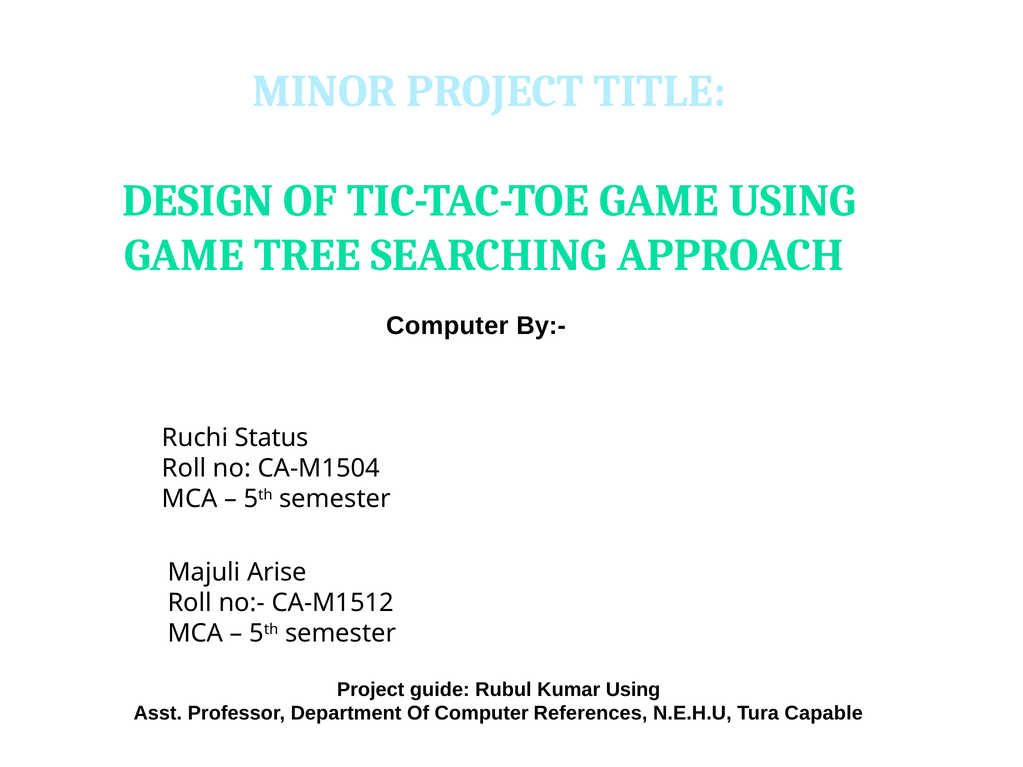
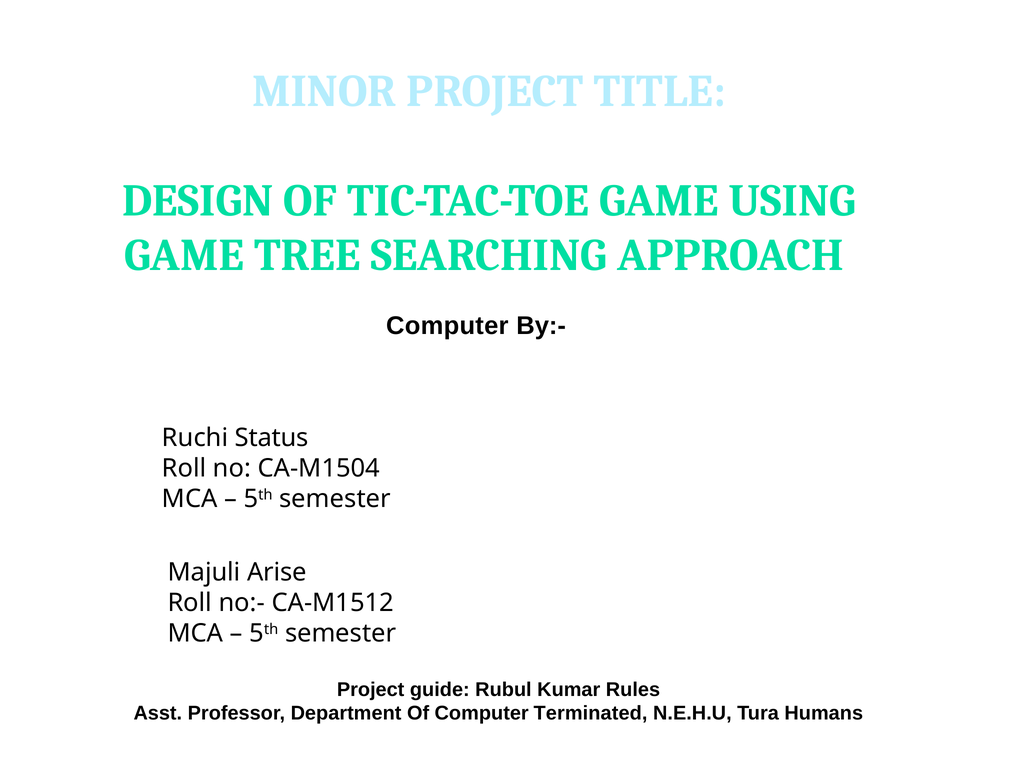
Kumar Using: Using -> Rules
References: References -> Terminated
Capable: Capable -> Humans
